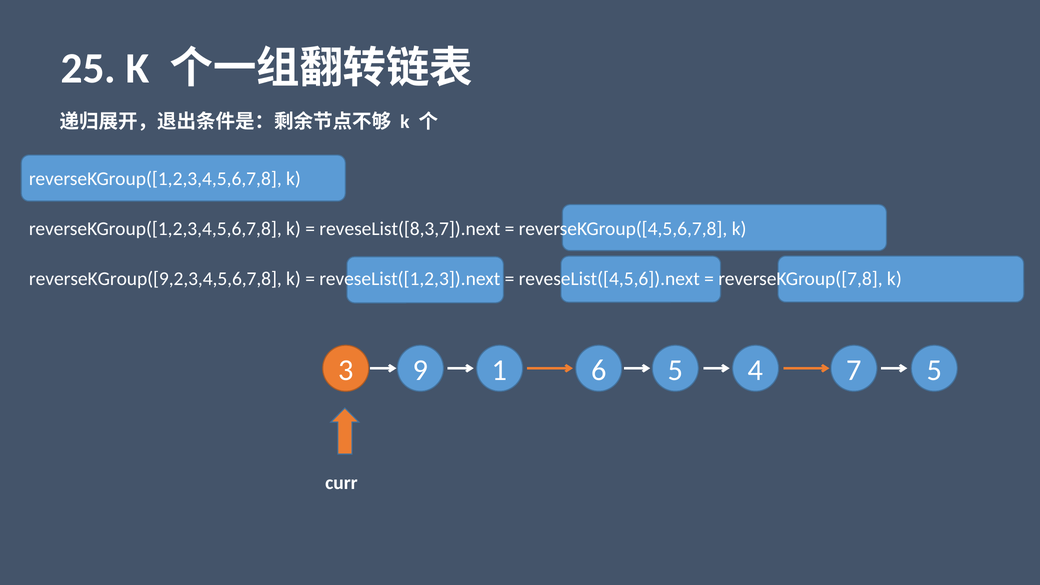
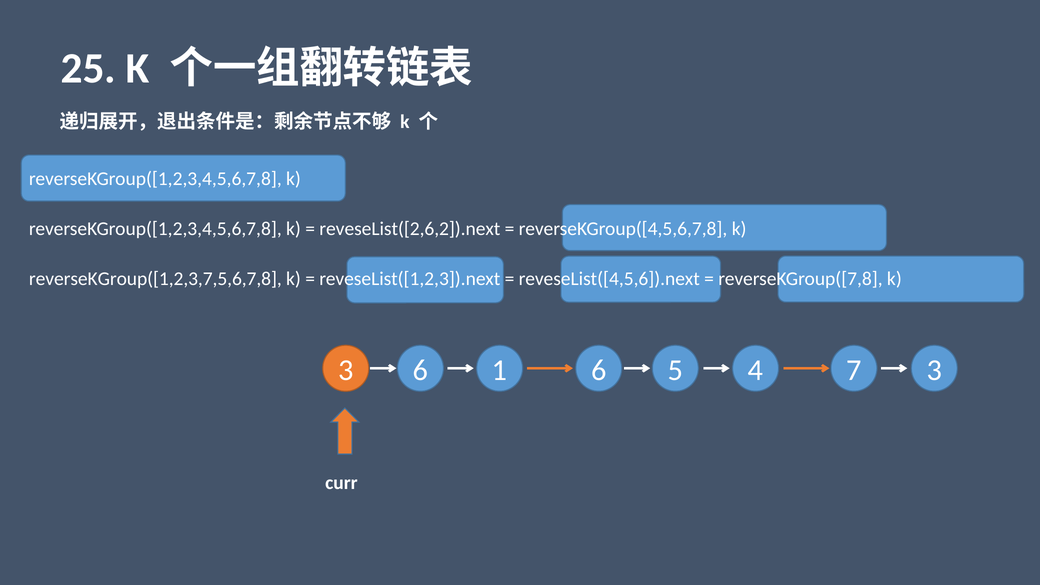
reveseList([8,3,7]).next: reveseList([8,3,7]).next -> reveseList([2,6,2]).next
reverseKGroup([9,2,3,4,5,6,7,8: reverseKGroup([9,2,3,4,5,6,7,8 -> reverseKGroup([1,2,3,7,5,6,7,8
9 at (420, 370): 9 -> 6
7 5: 5 -> 3
